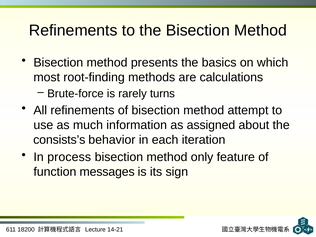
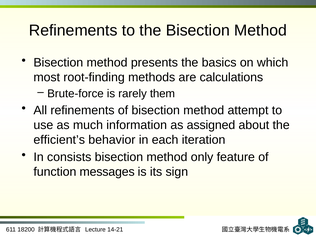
turns: turns -> them
consists’s: consists’s -> efficient’s
process: process -> consists
